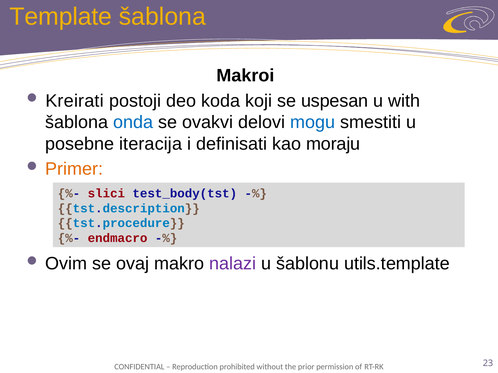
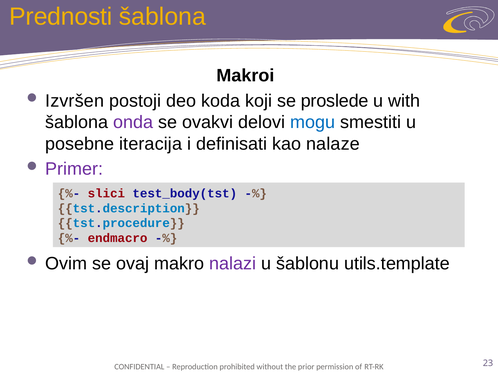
Template: Template -> Prednosti
Kreirati: Kreirati -> Izvršen
uspesan: uspesan -> proslede
onda colour: blue -> purple
moraju: moraju -> nalaze
Primer colour: orange -> purple
